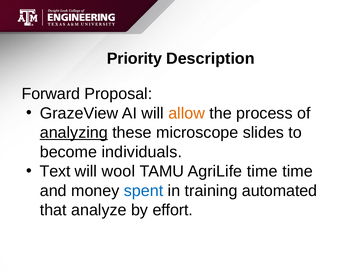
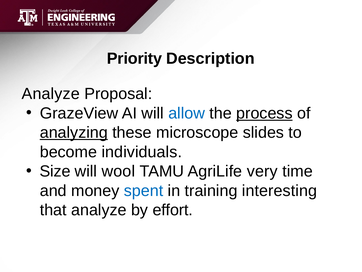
Forward at (51, 94): Forward -> Analyze
allow colour: orange -> blue
process underline: none -> present
Text: Text -> Size
AgriLife time: time -> very
automated: automated -> interesting
